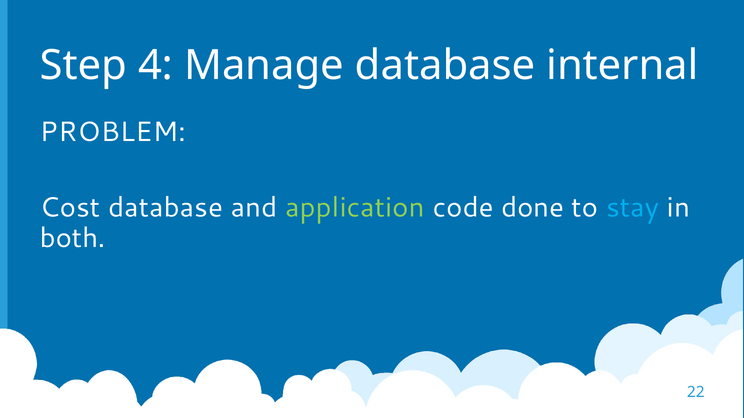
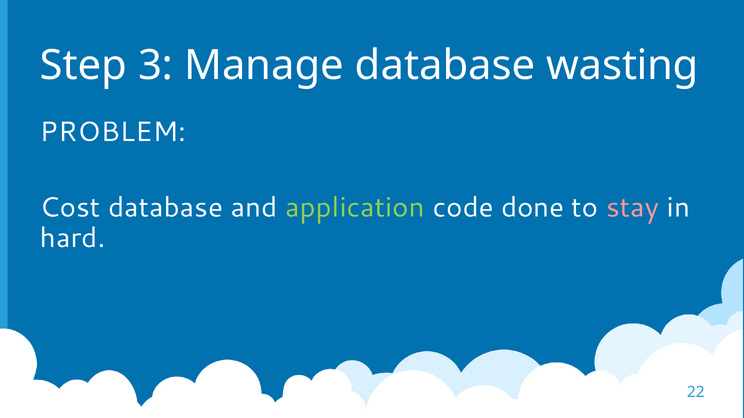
4: 4 -> 3
internal: internal -> wasting
stay colour: light blue -> pink
both: both -> hard
